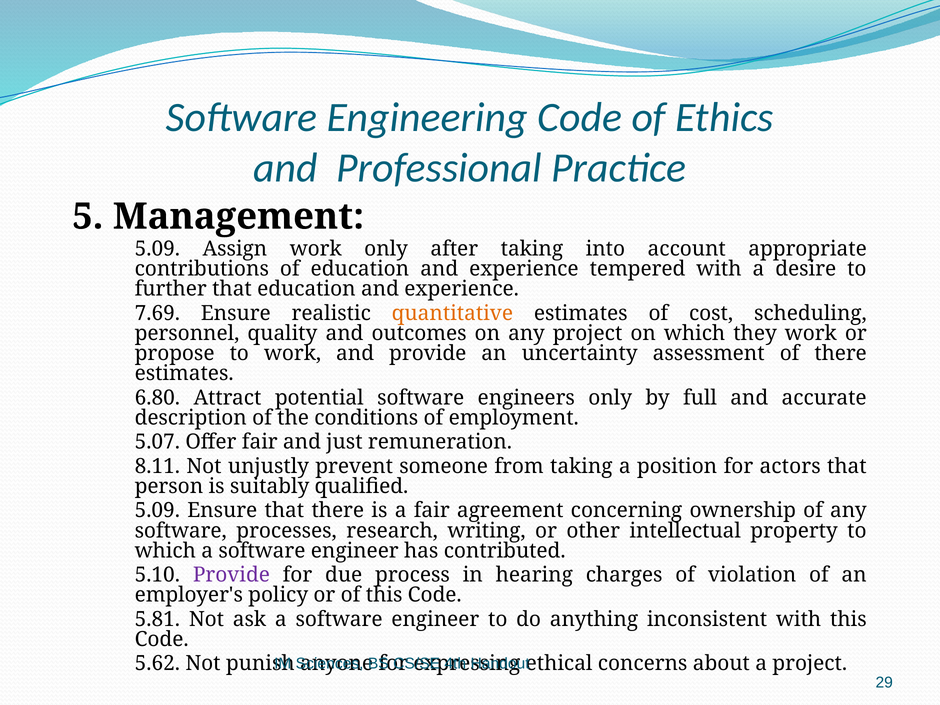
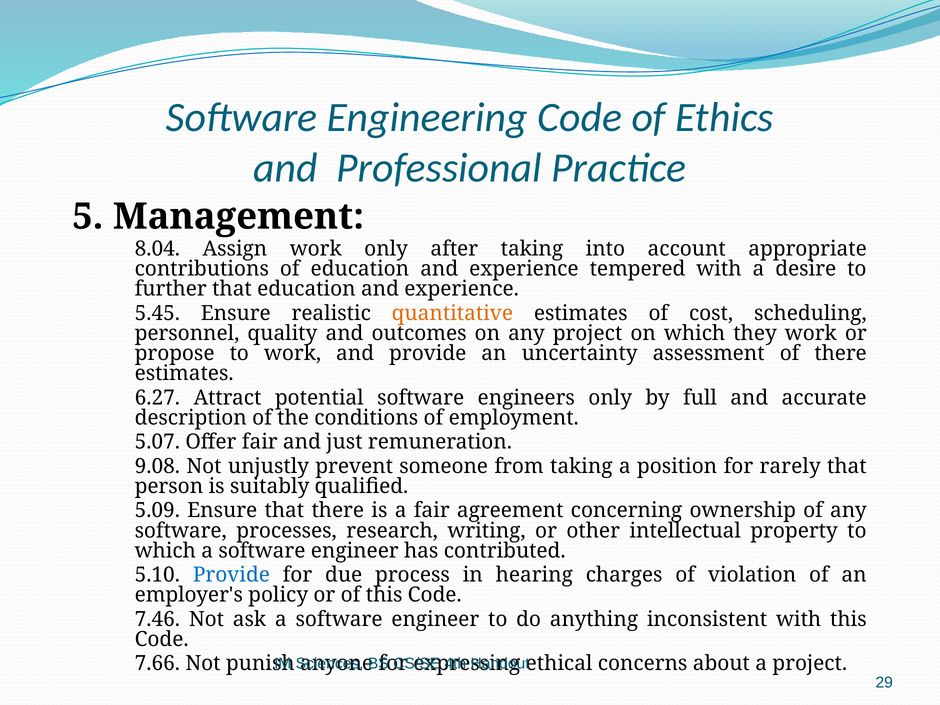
5.09 at (157, 249): 5.09 -> 8.04
7.69: 7.69 -> 5.45
6.80: 6.80 -> 6.27
8.11: 8.11 -> 9.08
actors: actors -> rarely
Provide at (231, 575) colour: purple -> blue
5.81: 5.81 -> 7.46
5.62: 5.62 -> 7.66
